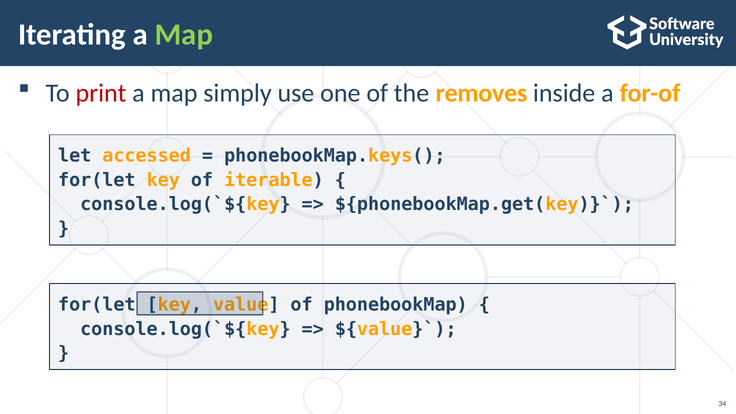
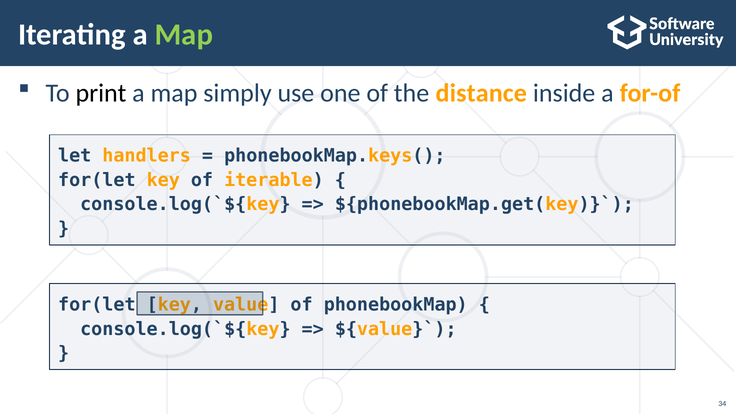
print colour: red -> black
removes: removes -> distance
accessed: accessed -> handlers
